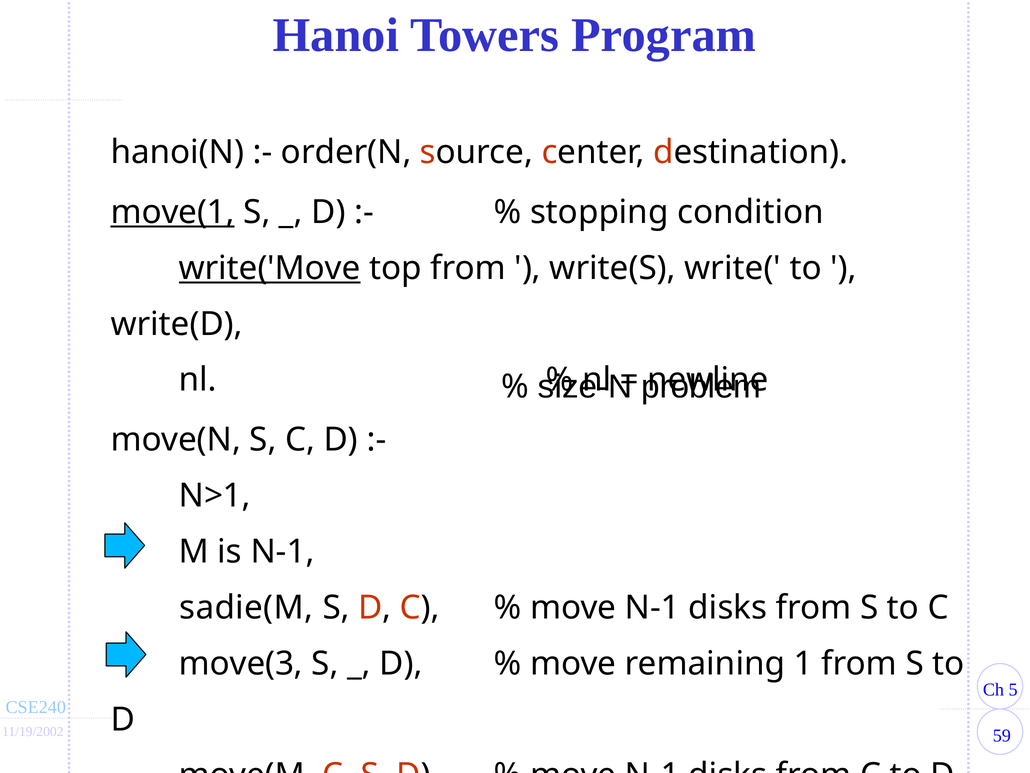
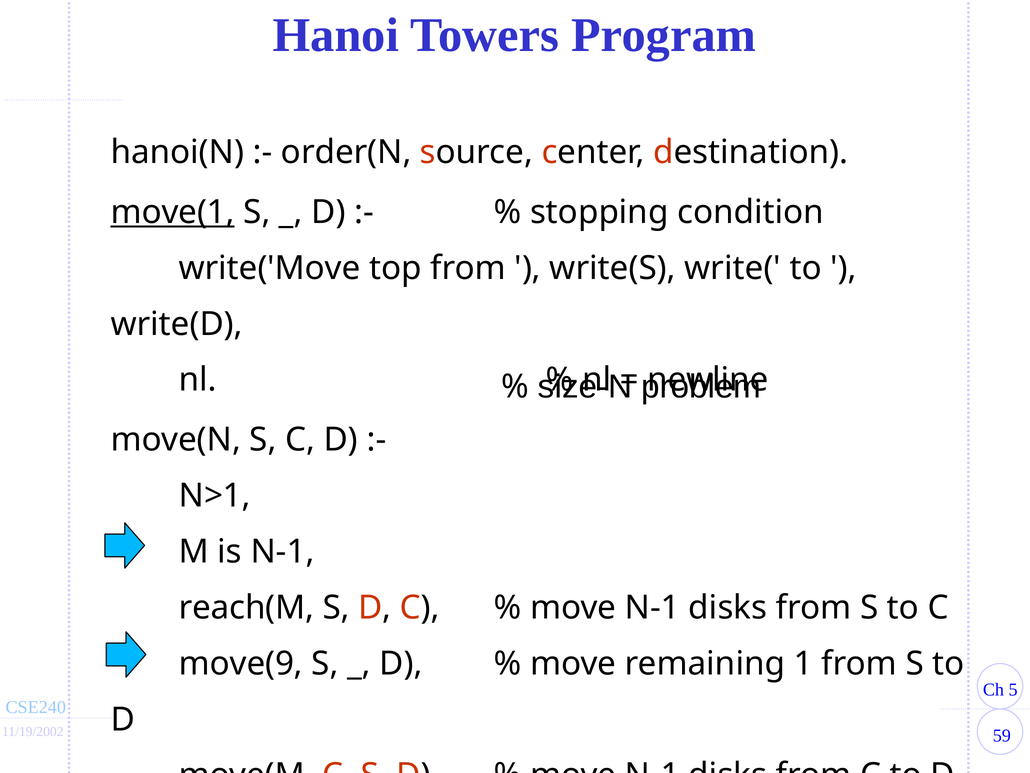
write('Move underline: present -> none
sadie(M: sadie(M -> reach(M
move(3: move(3 -> move(9
